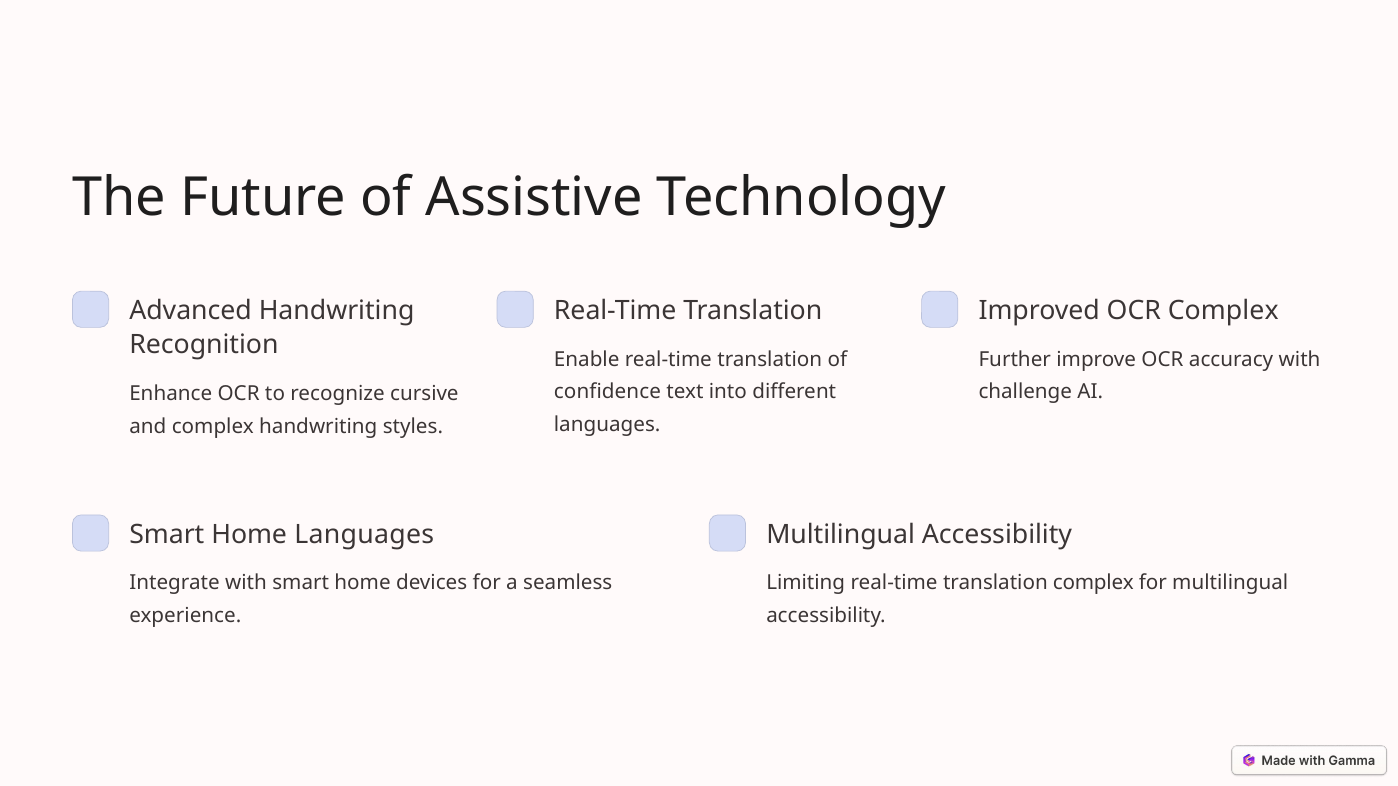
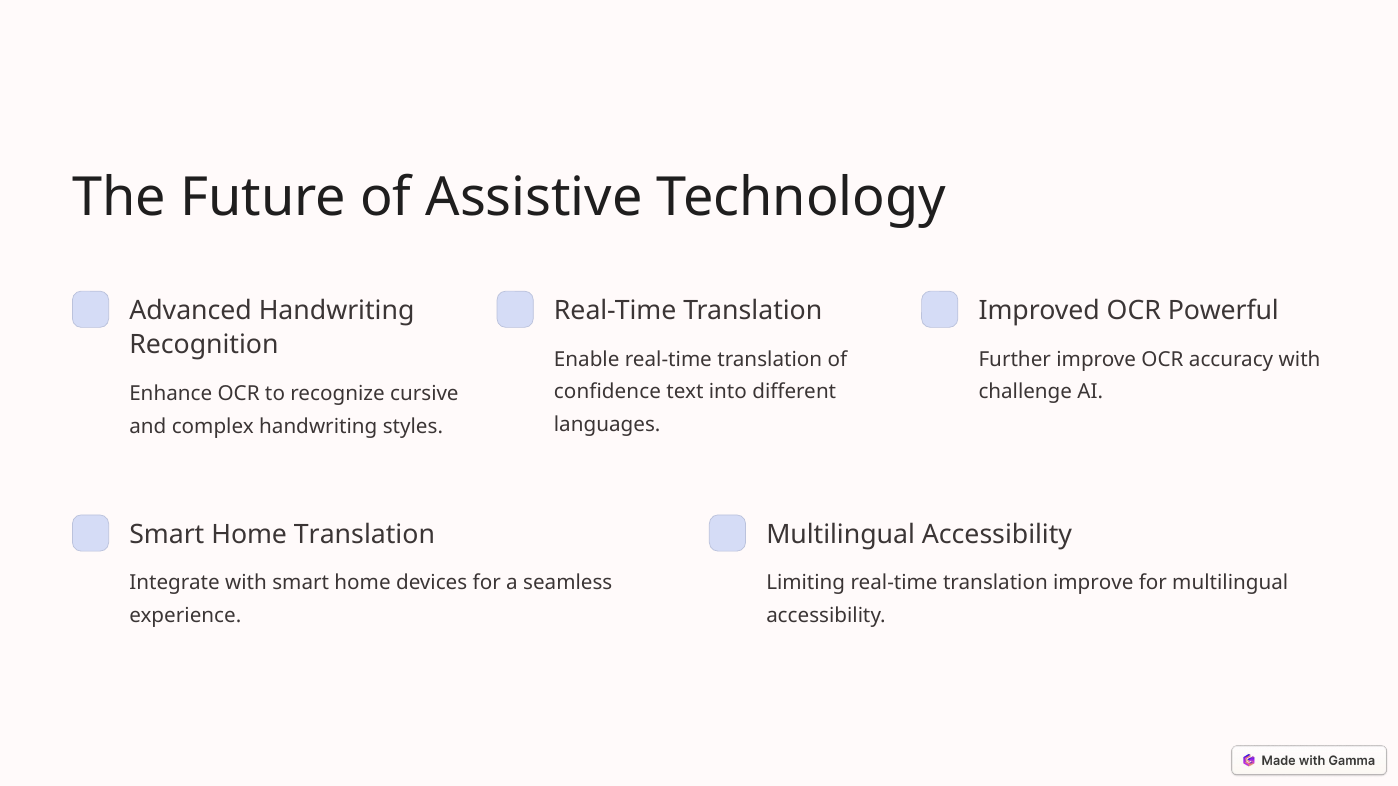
OCR Complex: Complex -> Powerful
Home Languages: Languages -> Translation
translation complex: complex -> improve
